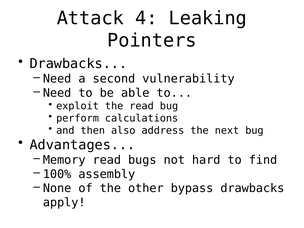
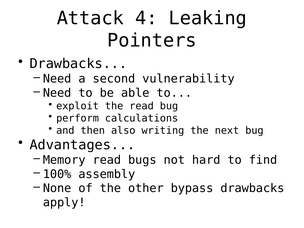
address: address -> writing
